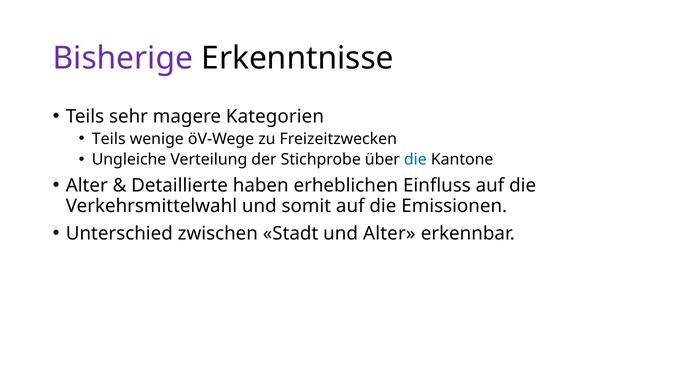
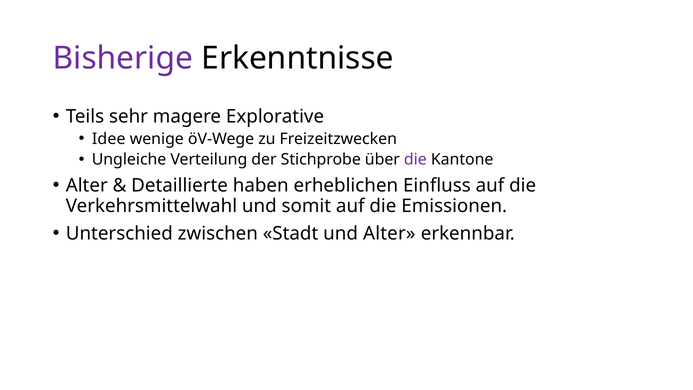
Kategorien: Kategorien -> Explorative
Teils at (109, 139): Teils -> Idee
die at (415, 159) colour: blue -> purple
